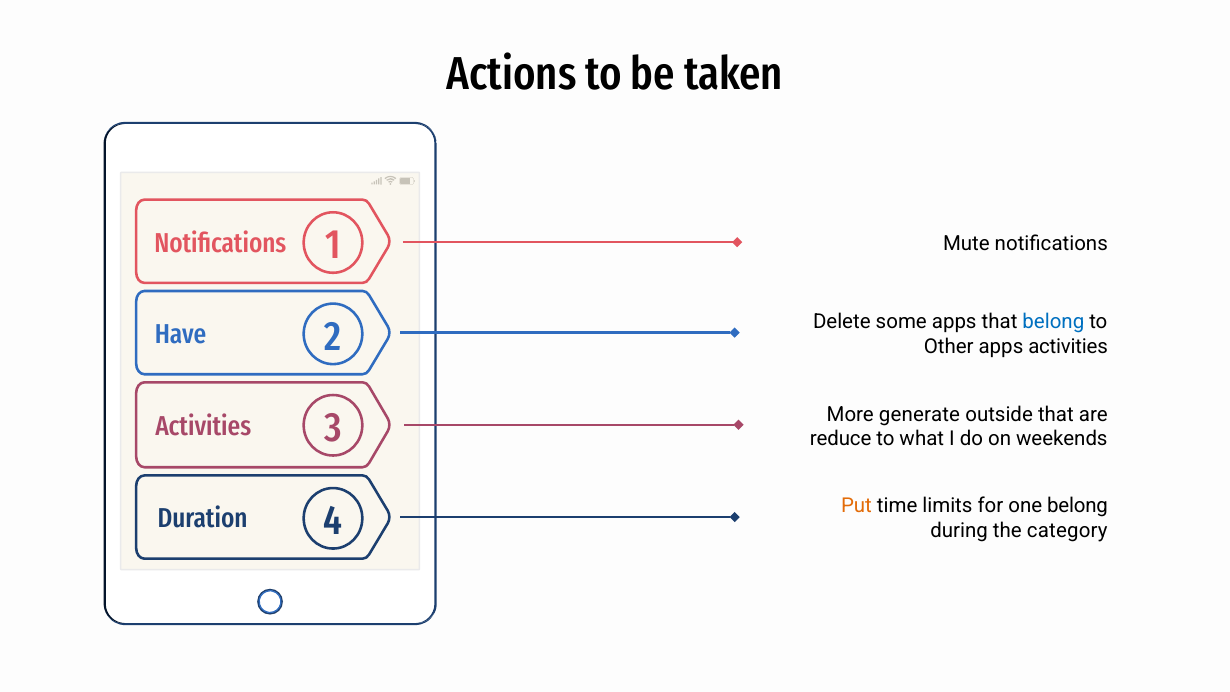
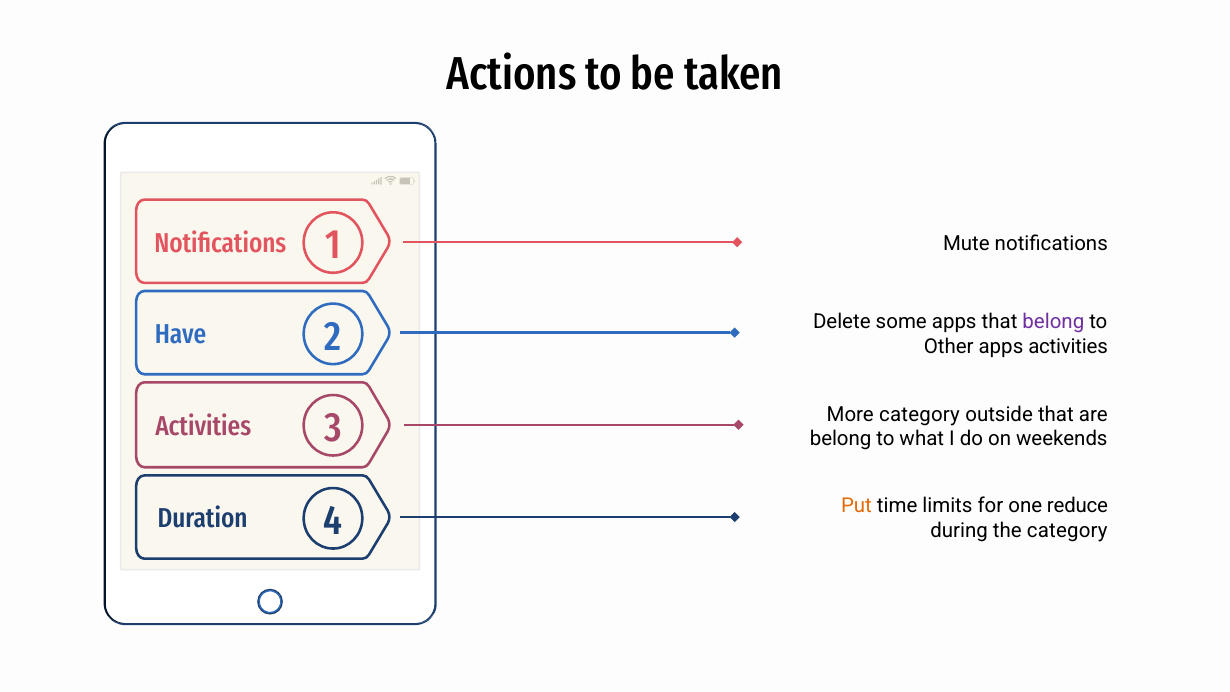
belong at (1053, 322) colour: blue -> purple
More generate: generate -> category
reduce at (841, 439): reduce -> belong
one belong: belong -> reduce
